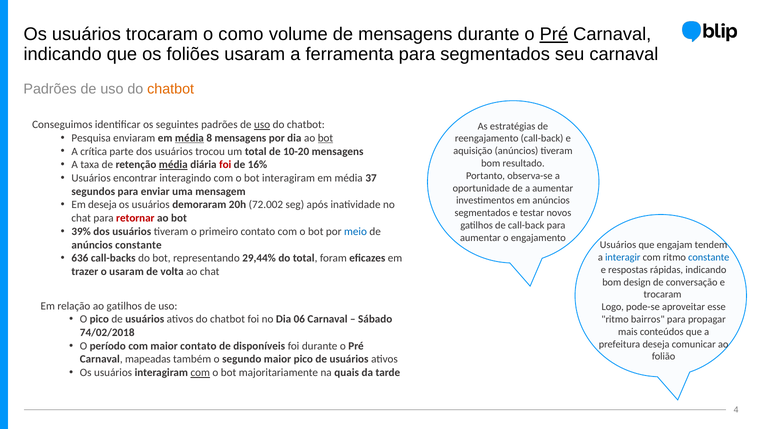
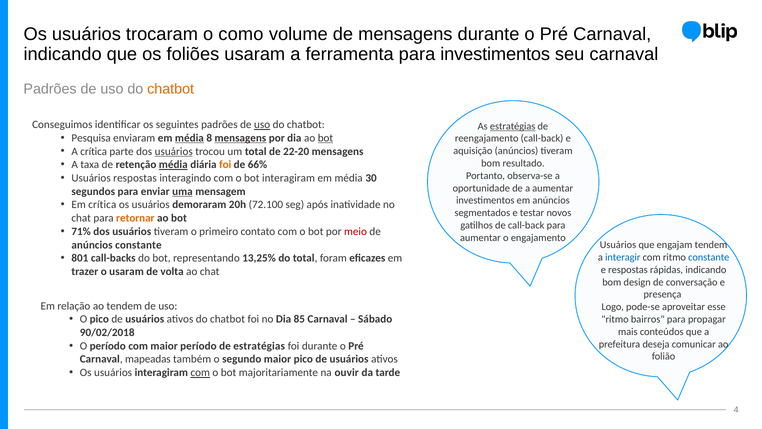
Pré at (554, 34) underline: present -> none
para segmentados: segmentados -> investimentos
estratégias at (513, 126) underline: none -> present
mensagens at (240, 138) underline: none -> present
usuários at (174, 151) underline: none -> present
10-20: 10-20 -> 22-20
foi at (225, 165) colour: red -> orange
16%: 16% -> 66%
Usuários encontrar: encontrar -> respostas
37: 37 -> 30
uma underline: none -> present
Em deseja: deseja -> crítica
72.002: 72.002 -> 72.100
retornar colour: red -> orange
39%: 39% -> 71%
meio colour: blue -> red
636: 636 -> 801
29,44%: 29,44% -> 13,25%
trocaram at (663, 294): trocaram -> presença
ao gatilhos: gatilhos -> tendem
06: 06 -> 85
74/02/2018: 74/02/2018 -> 90/02/2018
maior contato: contato -> período
de disponíveis: disponíveis -> estratégias
quais: quais -> ouvir
